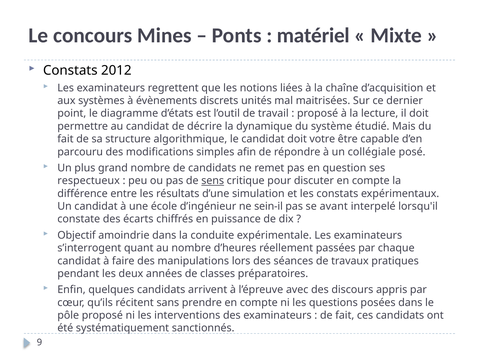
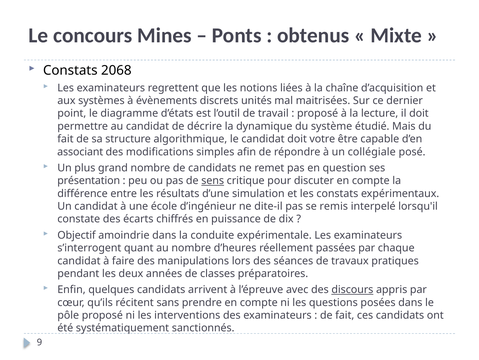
matériel: matériel -> obtenus
2012: 2012 -> 2068
parcouru: parcouru -> associant
respectueux: respectueux -> présentation
sein-il: sein-il -> dite-il
avant: avant -> remis
discours underline: none -> present
